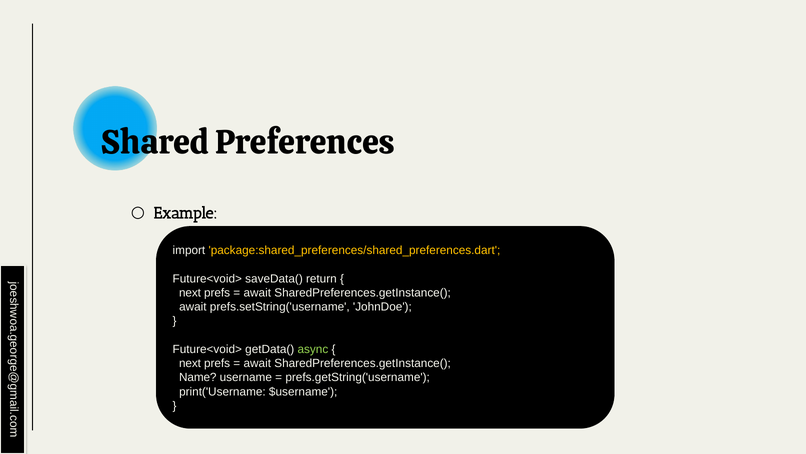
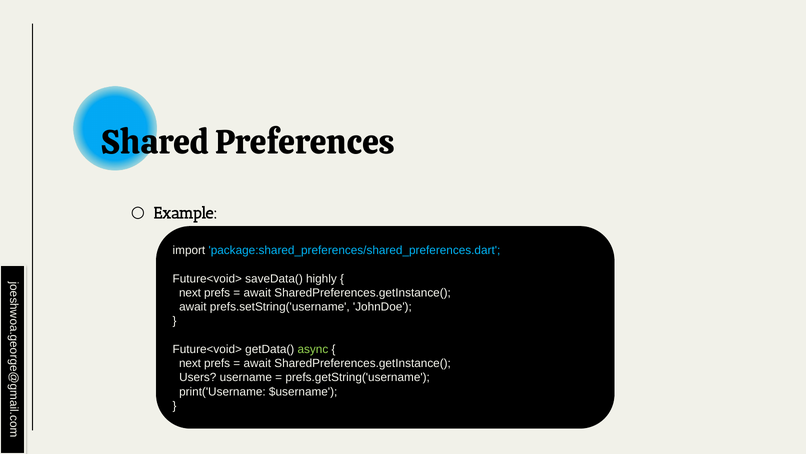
package:shared_preferences/shared_preferences.dart colour: yellow -> light blue
return: return -> highly
Name: Name -> Users
